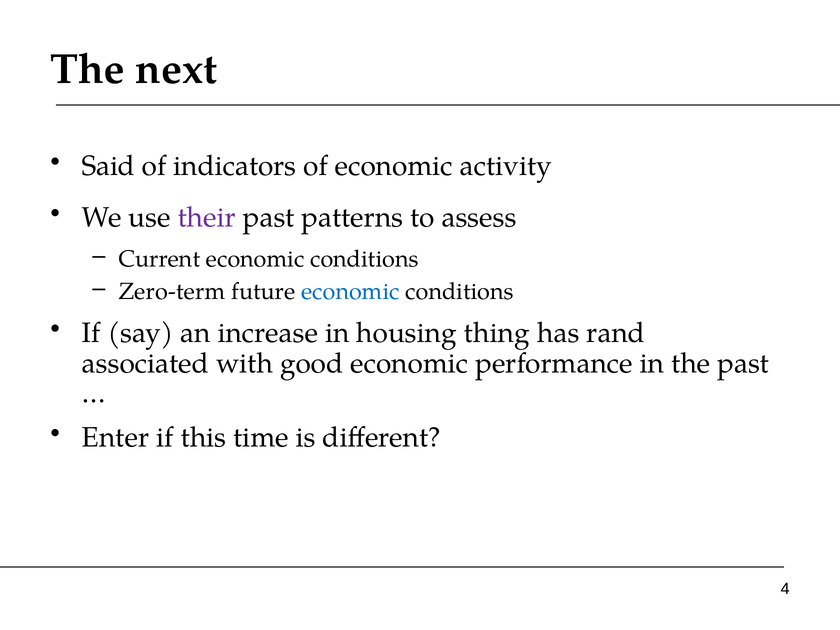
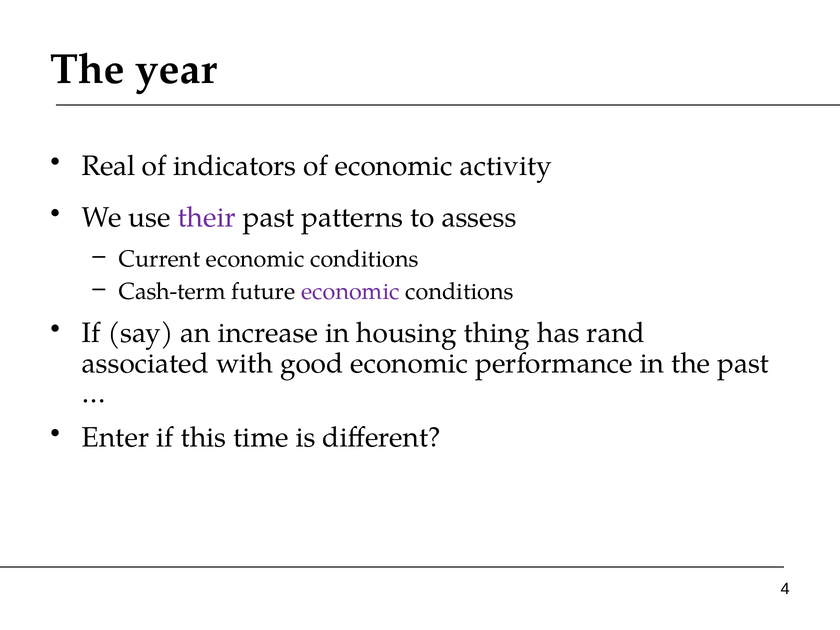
next: next -> year
Said: Said -> Real
Zero-term: Zero-term -> Cash-term
economic at (350, 291) colour: blue -> purple
